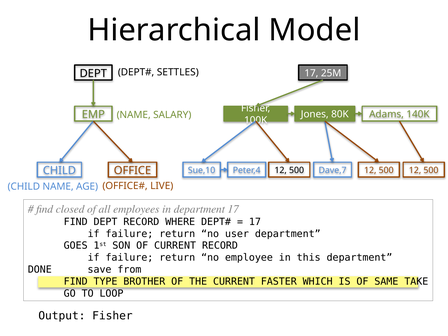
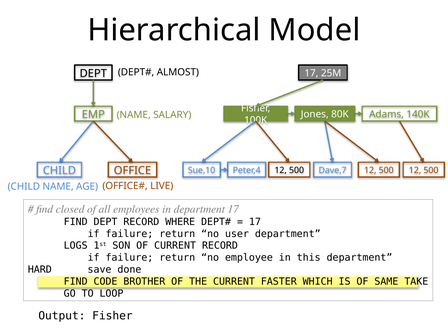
SETTLES: SETTLES -> ALMOST
GOES: GOES -> LOGS
DONE: DONE -> HARD
from: from -> done
TYPE: TYPE -> CODE
